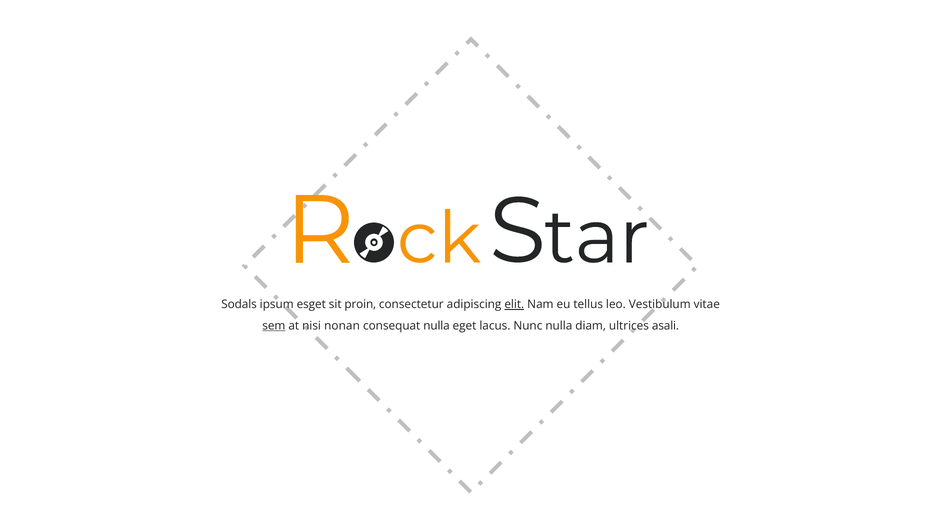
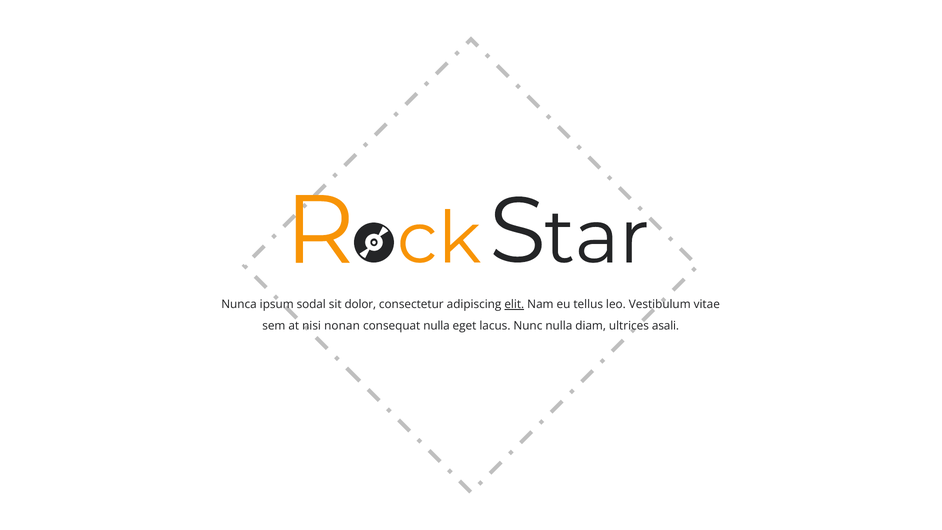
Sodals: Sodals -> Nunca
esget: esget -> sodal
proin: proin -> dolor
sem underline: present -> none
